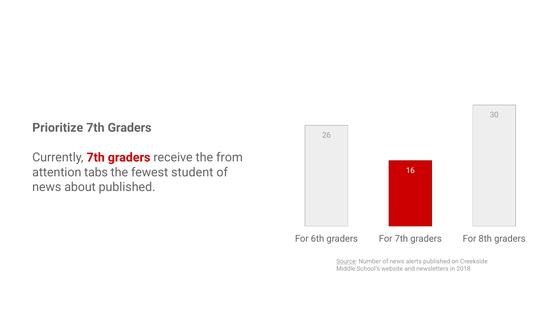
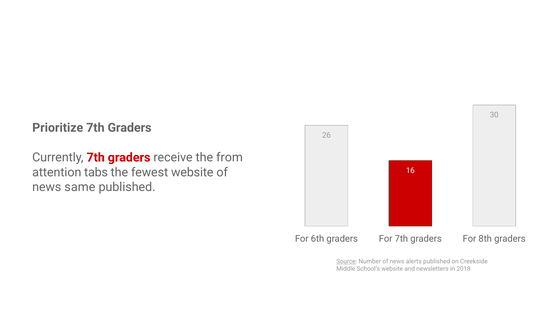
fewest student: student -> website
about: about -> same
